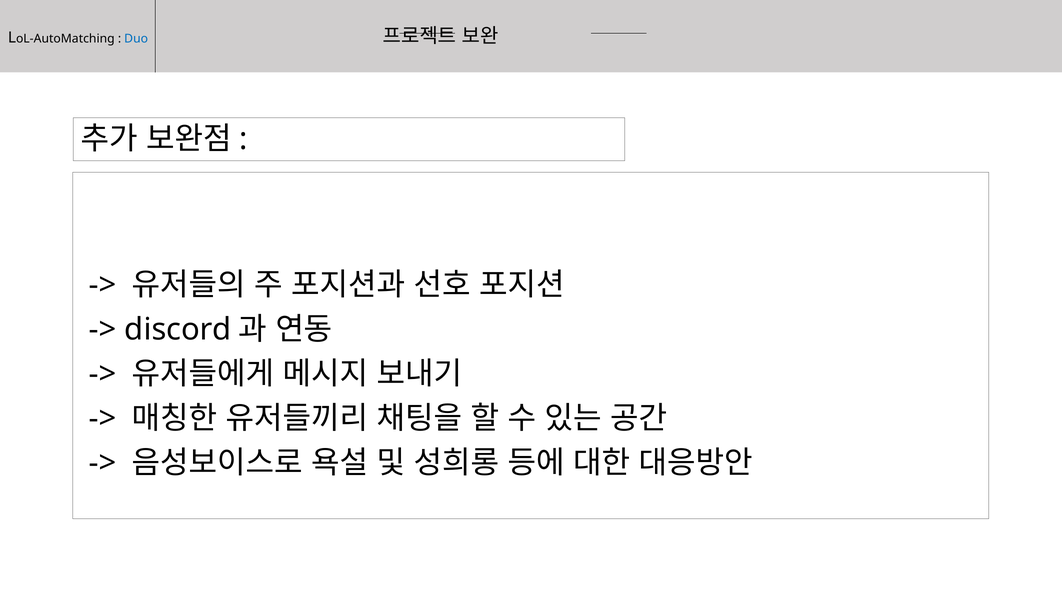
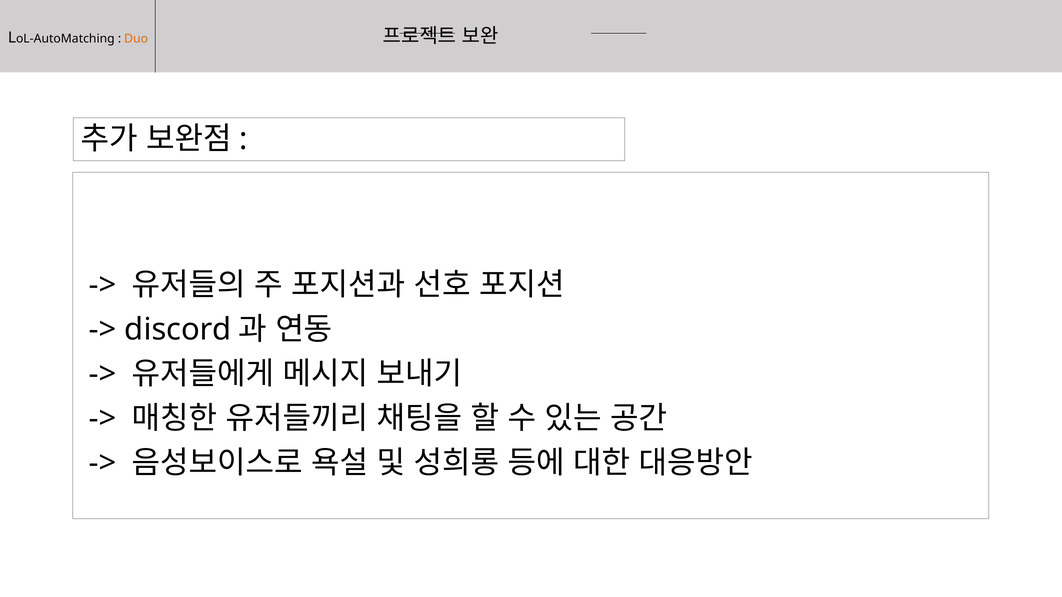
Duo colour: blue -> orange
